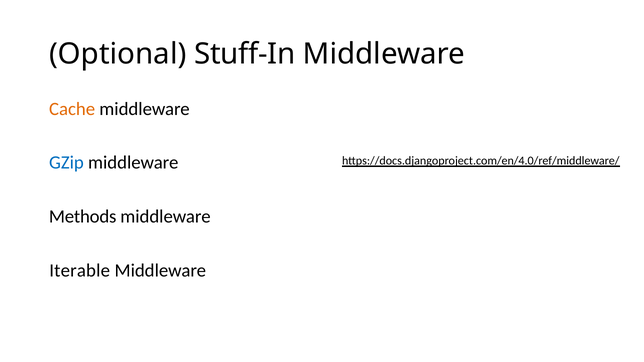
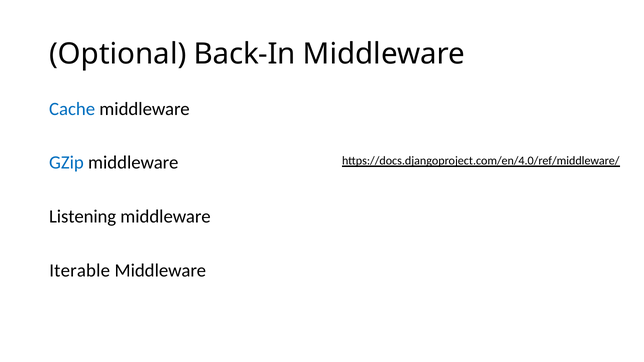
Stuff-In: Stuff-In -> Back-In
Cache colour: orange -> blue
Methods: Methods -> Listening
